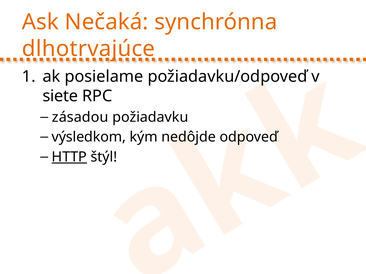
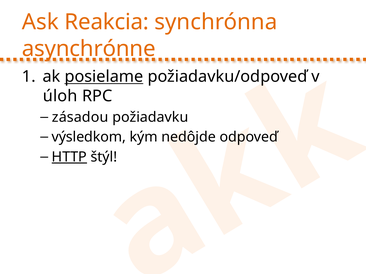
Nečaká: Nečaká -> Reakcia
dlhotrvajúce: dlhotrvajúce -> asynchrónne
posielame underline: none -> present
siete: siete -> úloh
